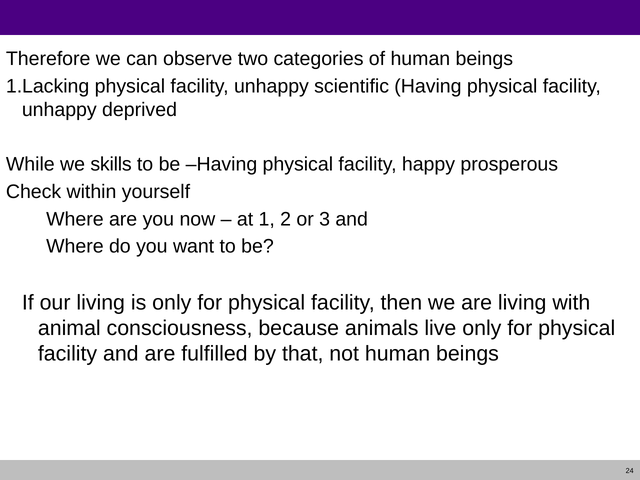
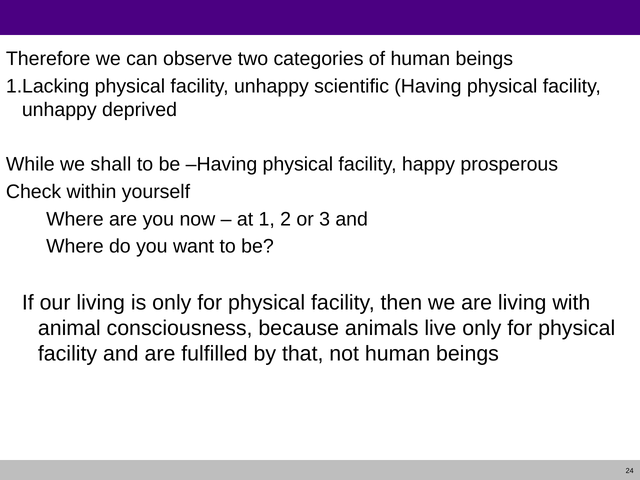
skills: skills -> shall
